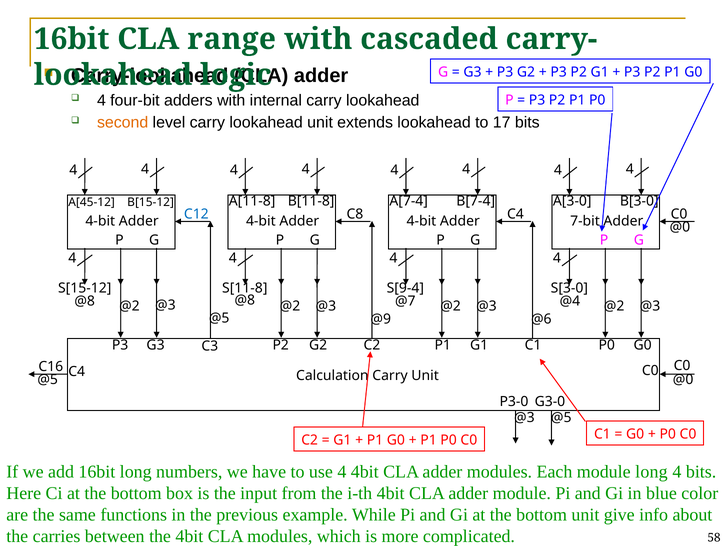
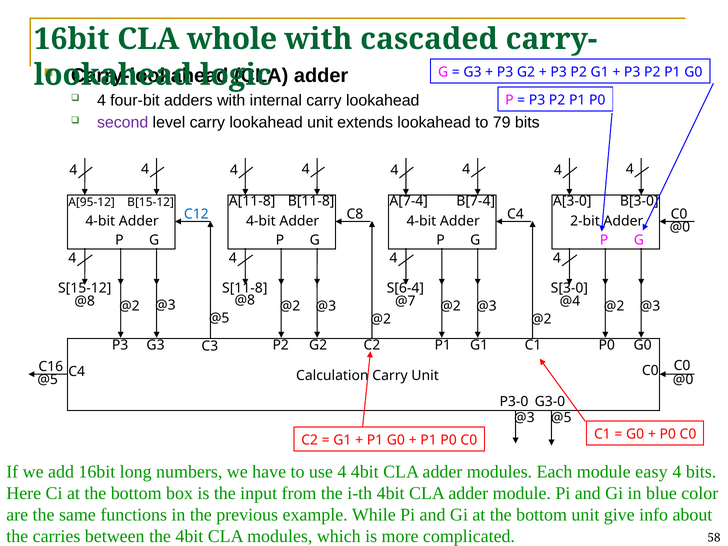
range: range -> whole
second colour: orange -> purple
17: 17 -> 79
A[45-12: A[45-12 -> A[95-12
7-bit: 7-bit -> 2-bit
S[9-4: S[9-4 -> S[6-4
@9 at (381, 319): @9 -> @2
@6 at (541, 319): @6 -> @2
module long: long -> easy
